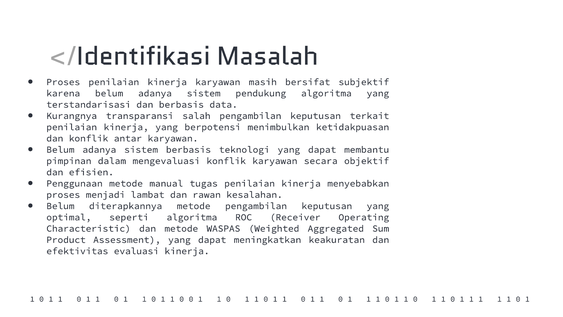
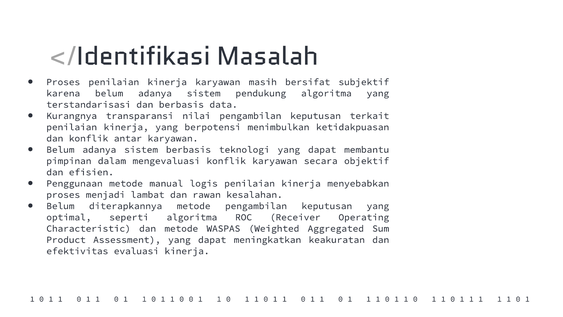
salah: salah -> nilai
tugas: tugas -> logis
